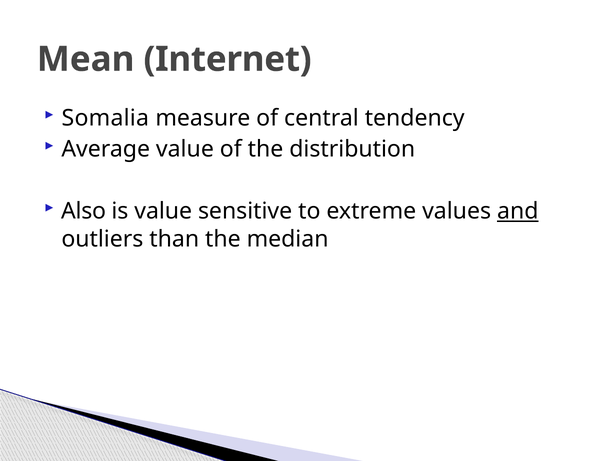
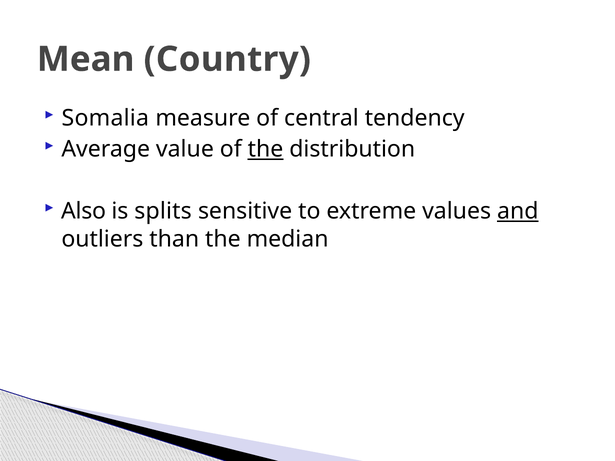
Internet: Internet -> Country
the at (266, 149) underline: none -> present
is value: value -> splits
